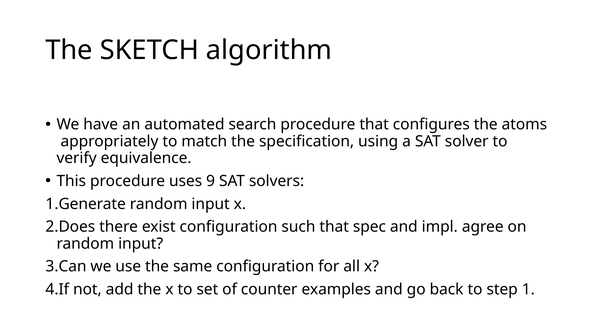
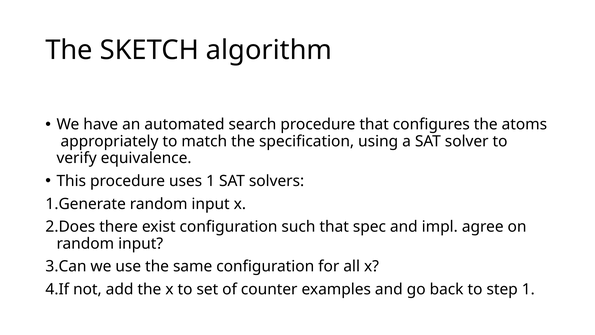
uses 9: 9 -> 1
